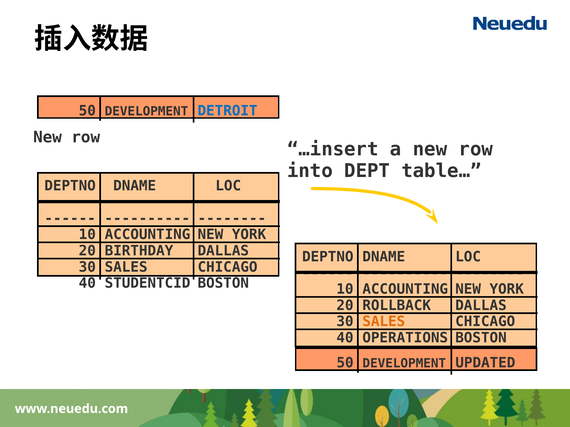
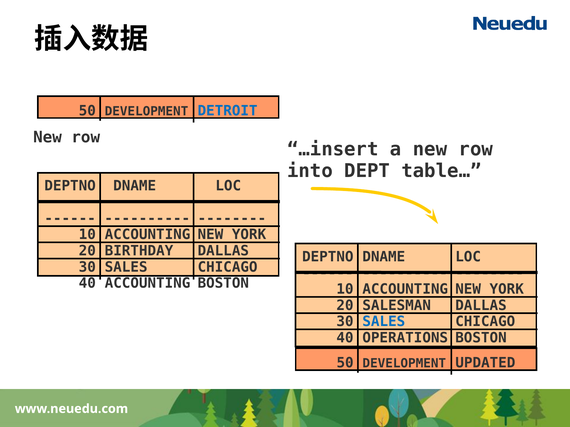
40 STUDENTCID: STUDENTCID -> ACCOUNTING
ROLLBACK: ROLLBACK -> SALESMAN
SALES at (384, 322) colour: orange -> blue
